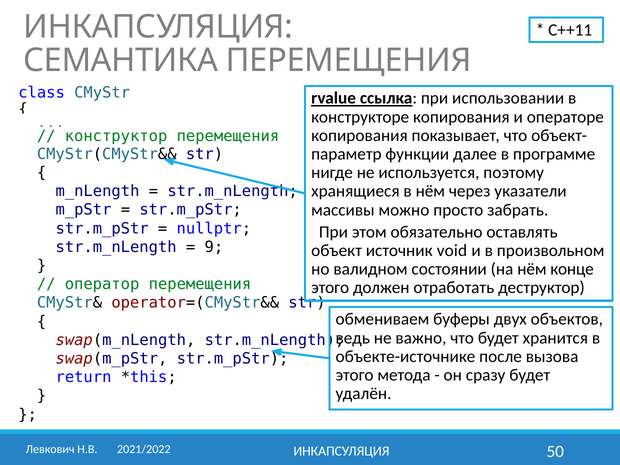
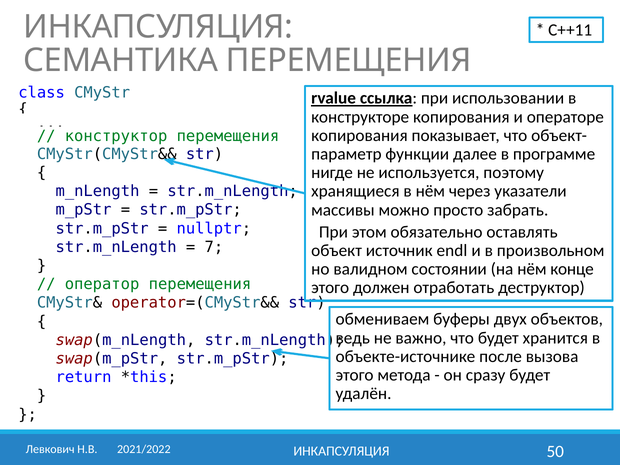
9: 9 -> 7
void: void -> endl
